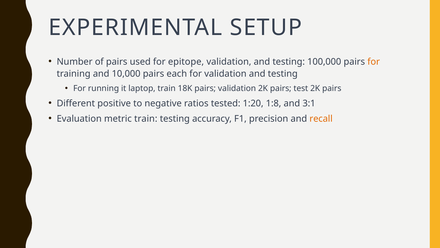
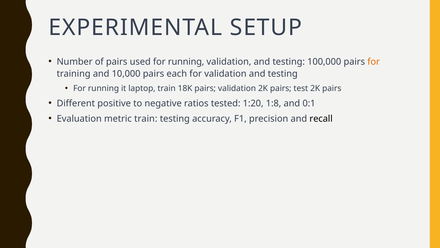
used for epitope: epitope -> running
3:1: 3:1 -> 0:1
recall colour: orange -> black
